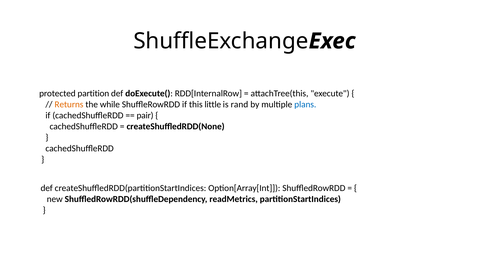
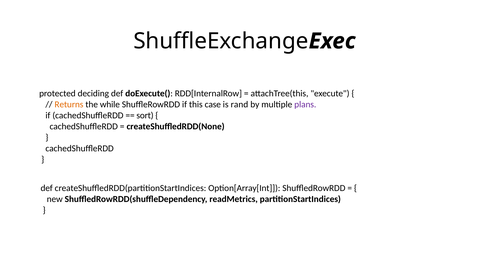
partition: partition -> deciding
little: little -> case
plans colour: blue -> purple
pair: pair -> sort
